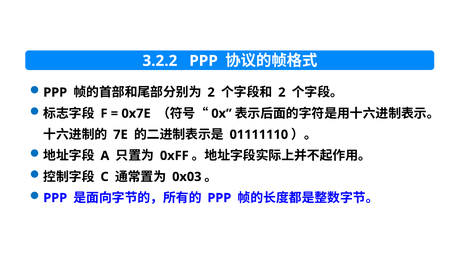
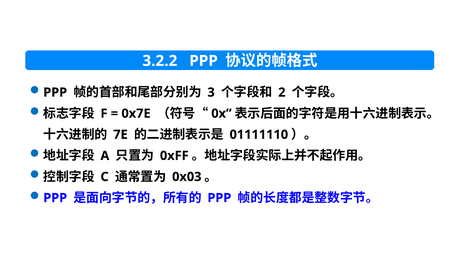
2 at (211, 92): 2 -> 3
